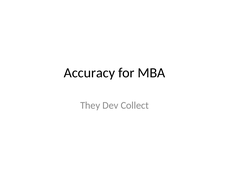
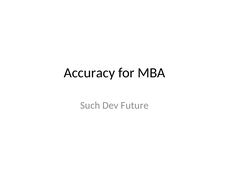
They: They -> Such
Collect: Collect -> Future
